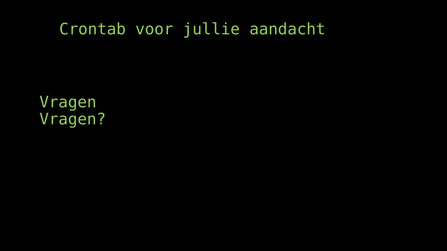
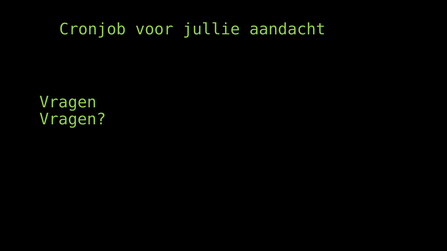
Crontab: Crontab -> Cronjob
